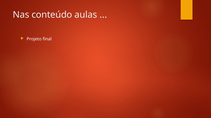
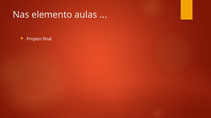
conteúdo: conteúdo -> elemento
